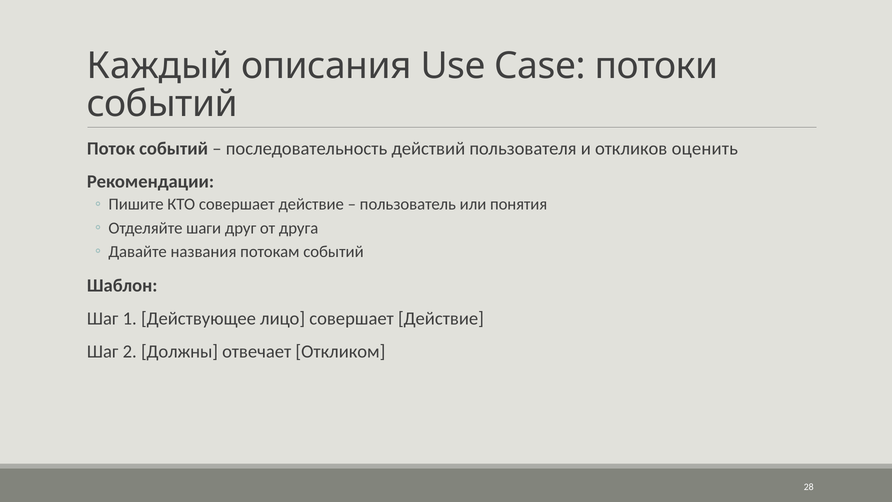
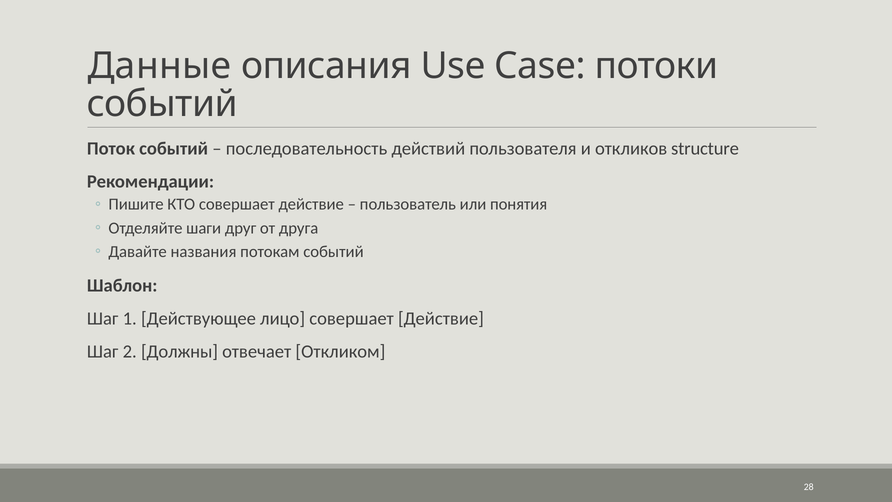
Каждый: Каждый -> Данные
оценить: оценить -> structure
